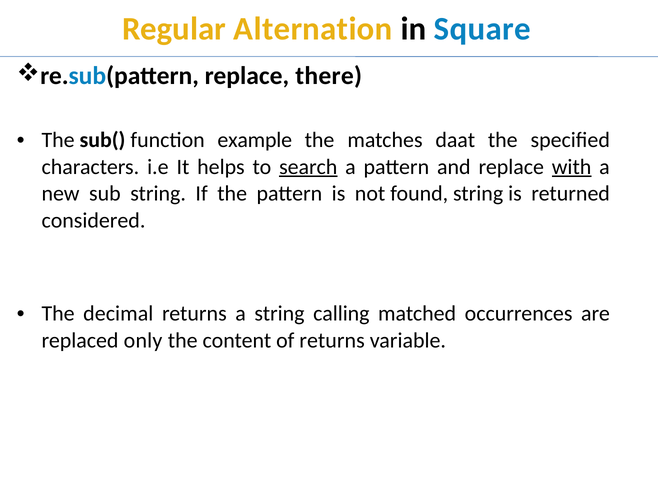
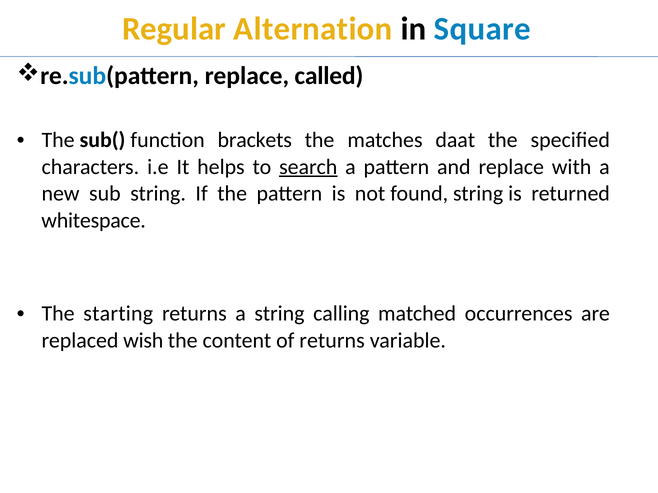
there: there -> called
example: example -> brackets
with underline: present -> none
considered: considered -> whitespace
decimal: decimal -> starting
only: only -> wish
